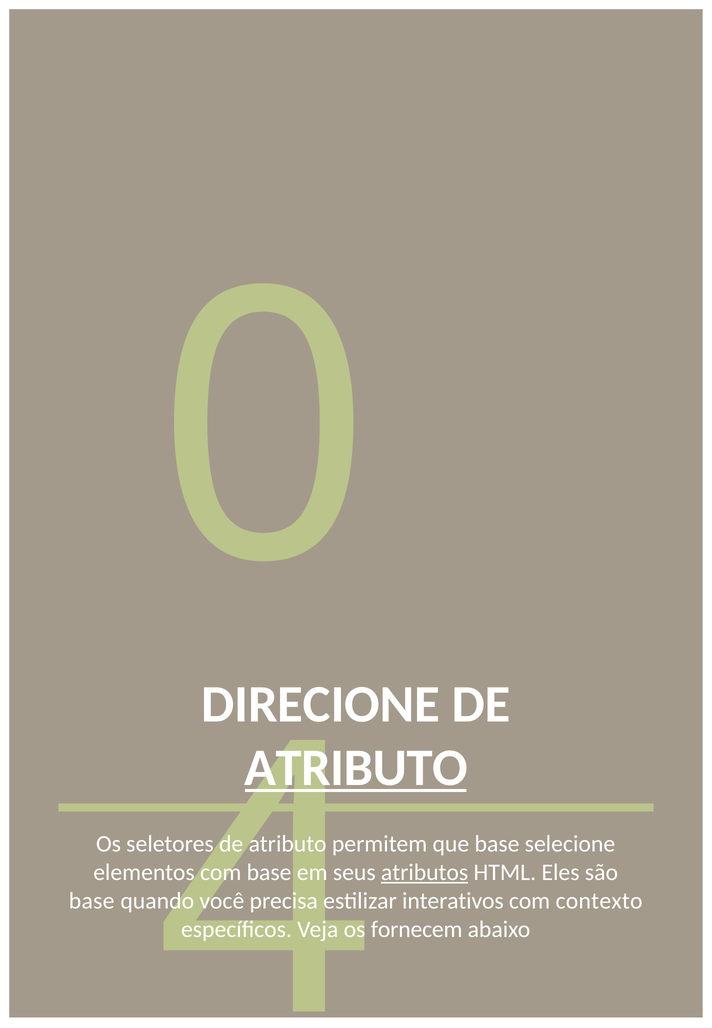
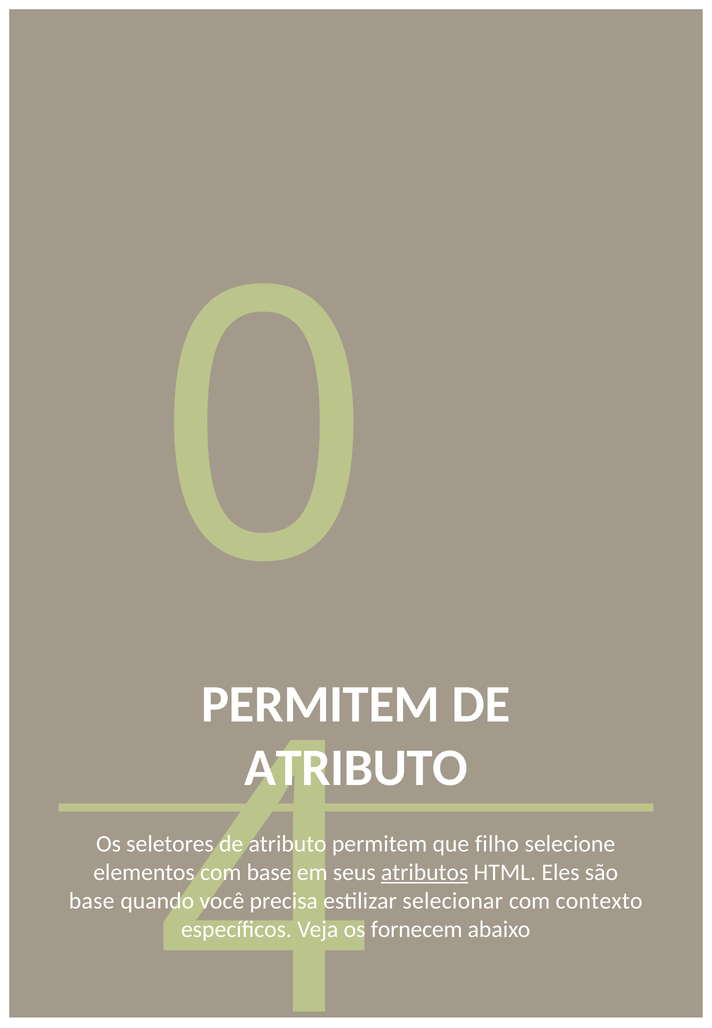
DIRECIONE at (321, 705): DIRECIONE -> PERMITEM
ATRIBUTO at (356, 768) underline: present -> none
que base: base -> filho
interativos: interativos -> selecionar
